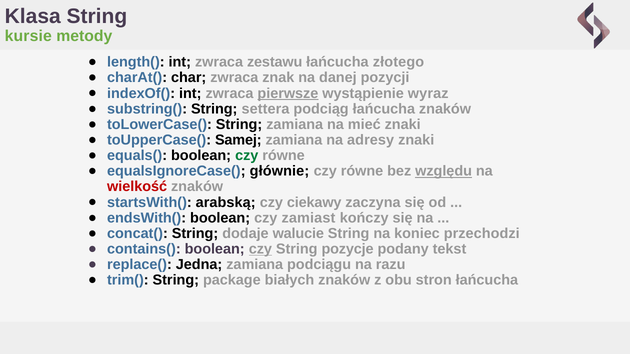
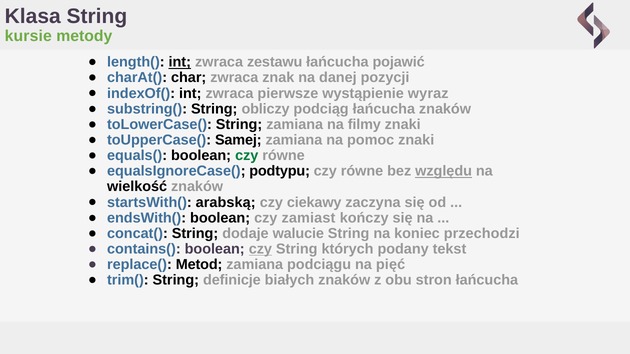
int at (180, 62) underline: none -> present
złotego: złotego -> pojawić
pierwsze underline: present -> none
settera: settera -> obliczy
mieć: mieć -> filmy
adresy: adresy -> pomoc
głównie: głównie -> podtypu
wielkość colour: red -> black
pozycje: pozycje -> których
Jedna: Jedna -> Metod
razu: razu -> pięć
package: package -> definicje
